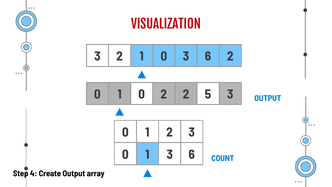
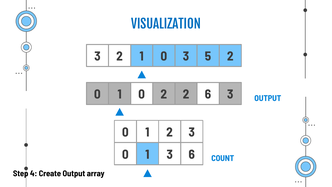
VISUALIZATION colour: red -> blue
0 3 6: 6 -> 5
2 5: 5 -> 6
